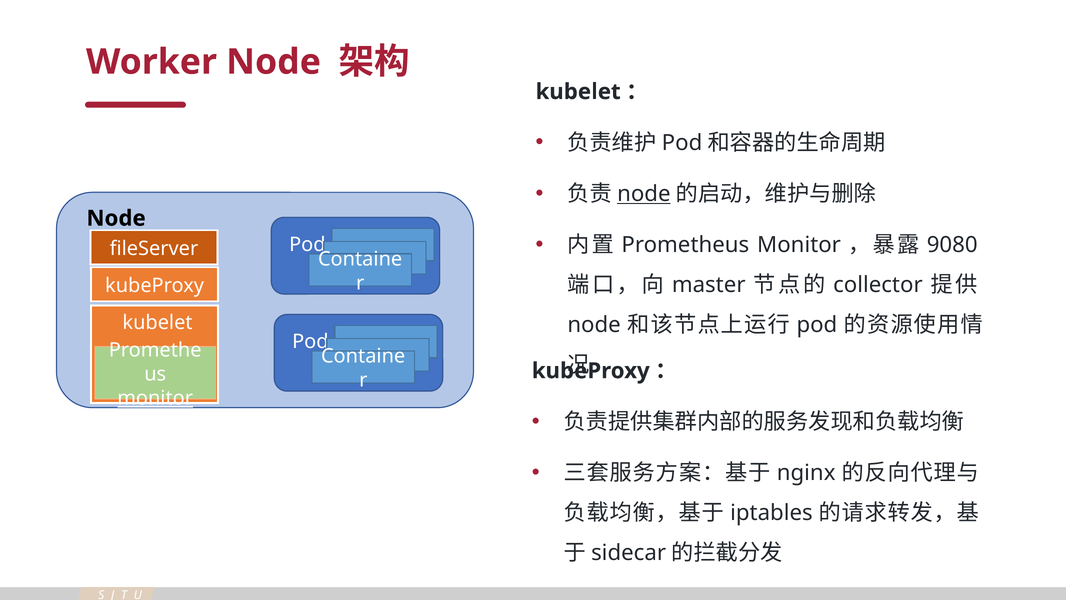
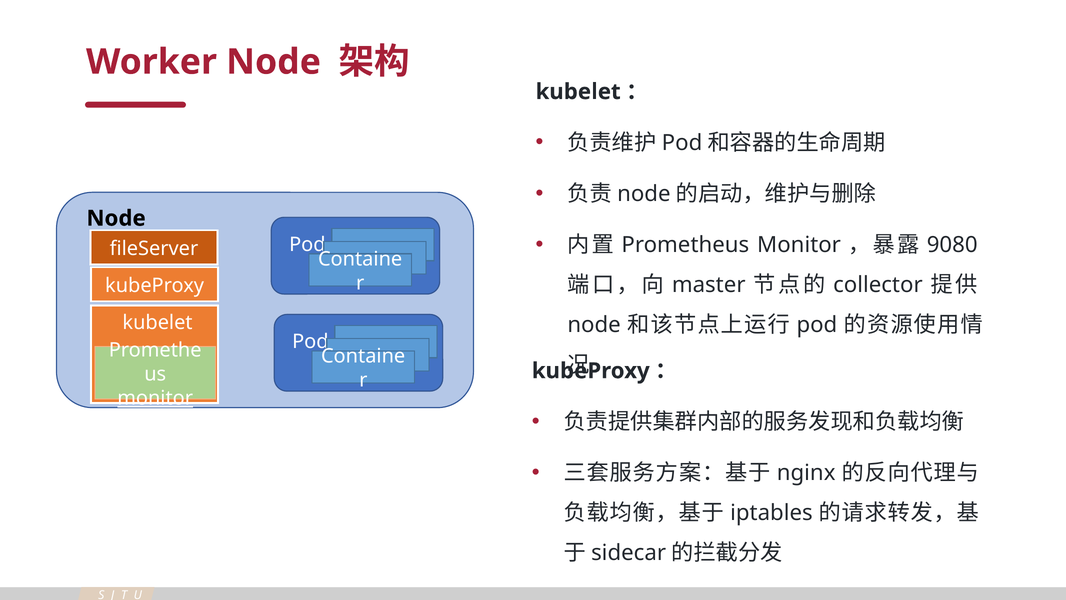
node at (644, 194) underline: present -> none
